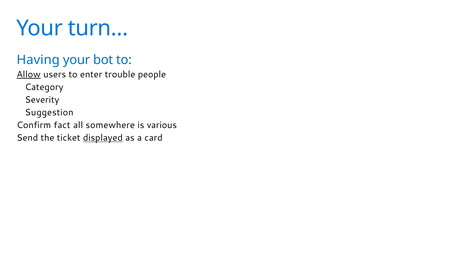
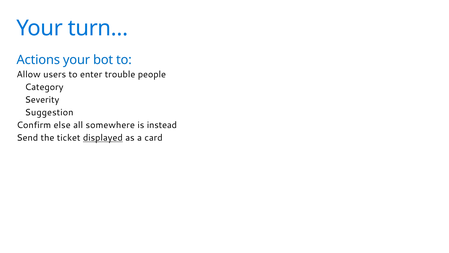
Having: Having -> Actions
Allow underline: present -> none
fact: fact -> else
various: various -> instead
